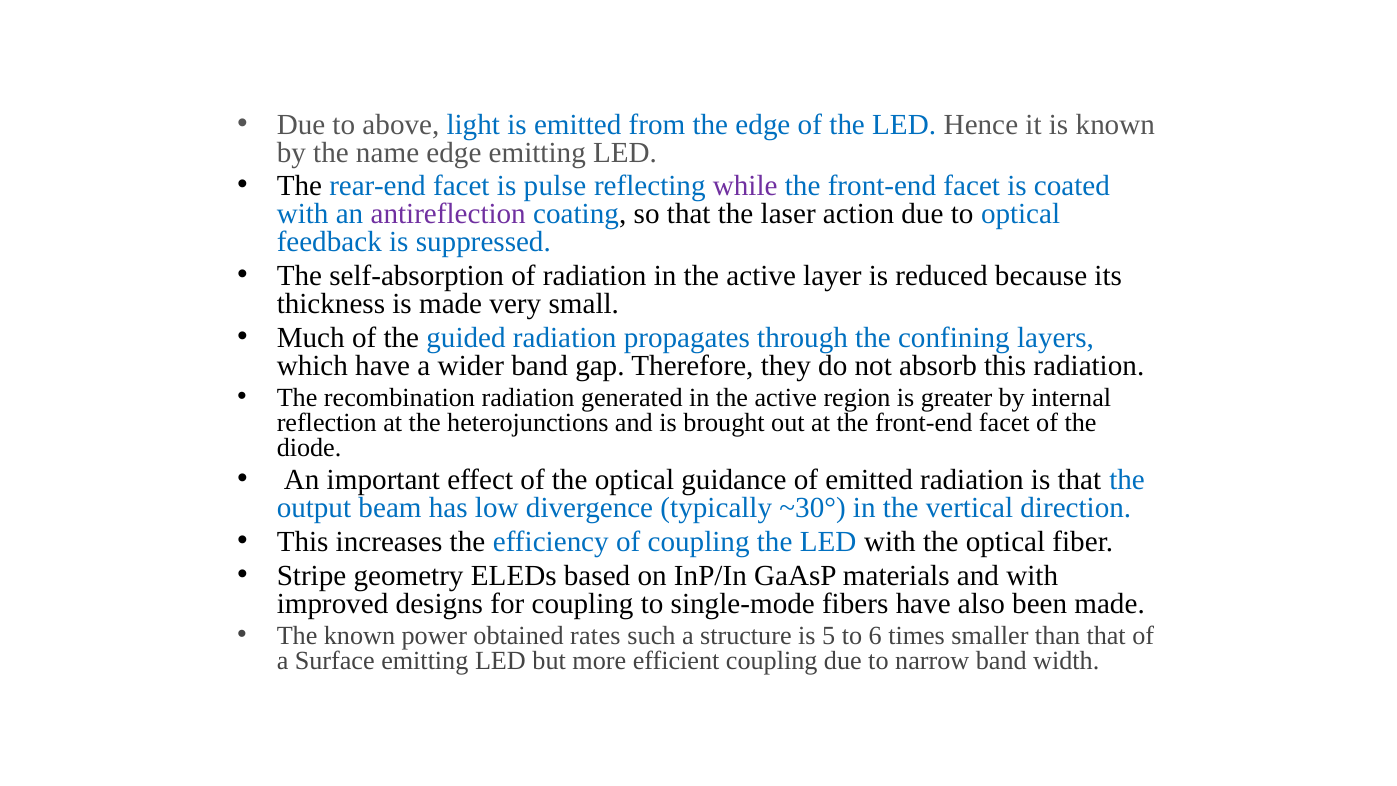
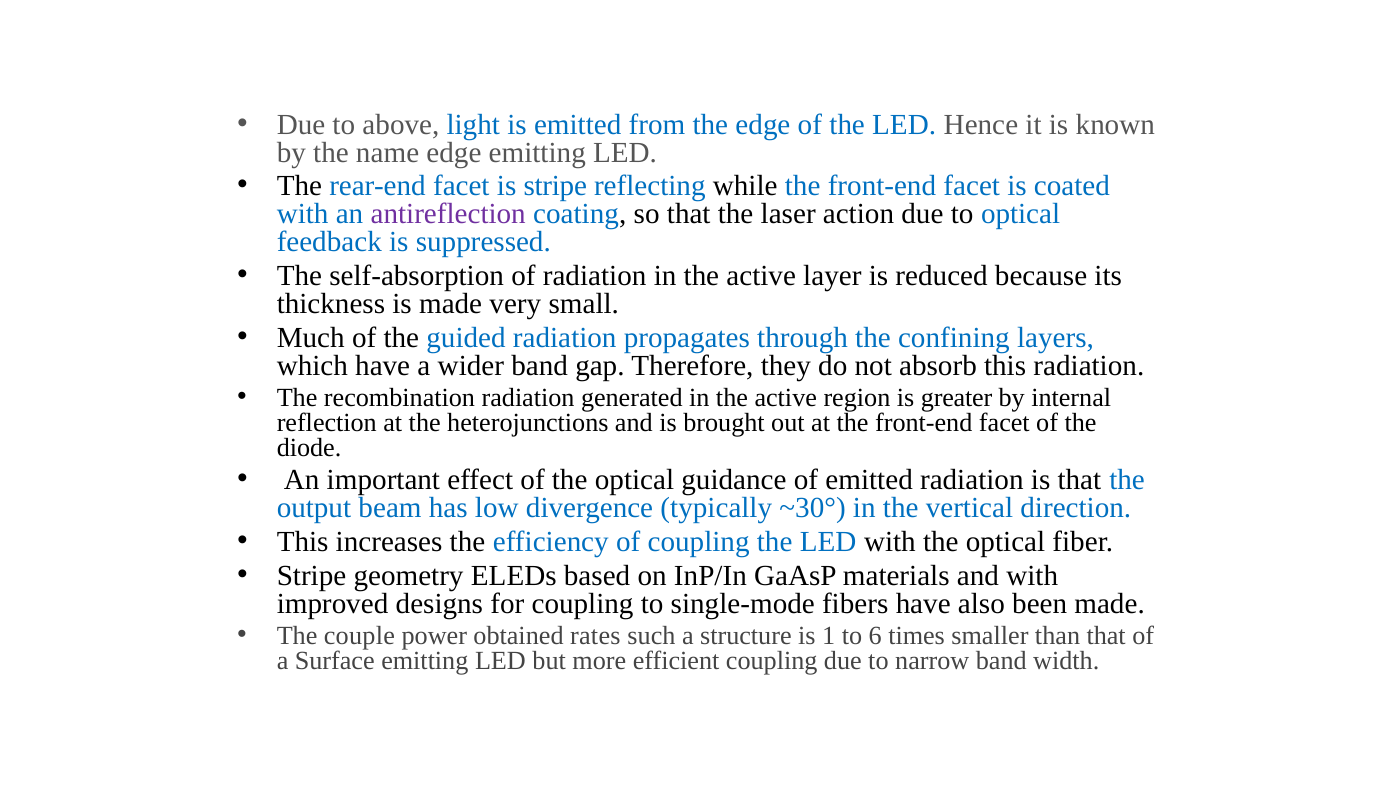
is pulse: pulse -> stripe
while colour: purple -> black
The known: known -> couple
5: 5 -> 1
